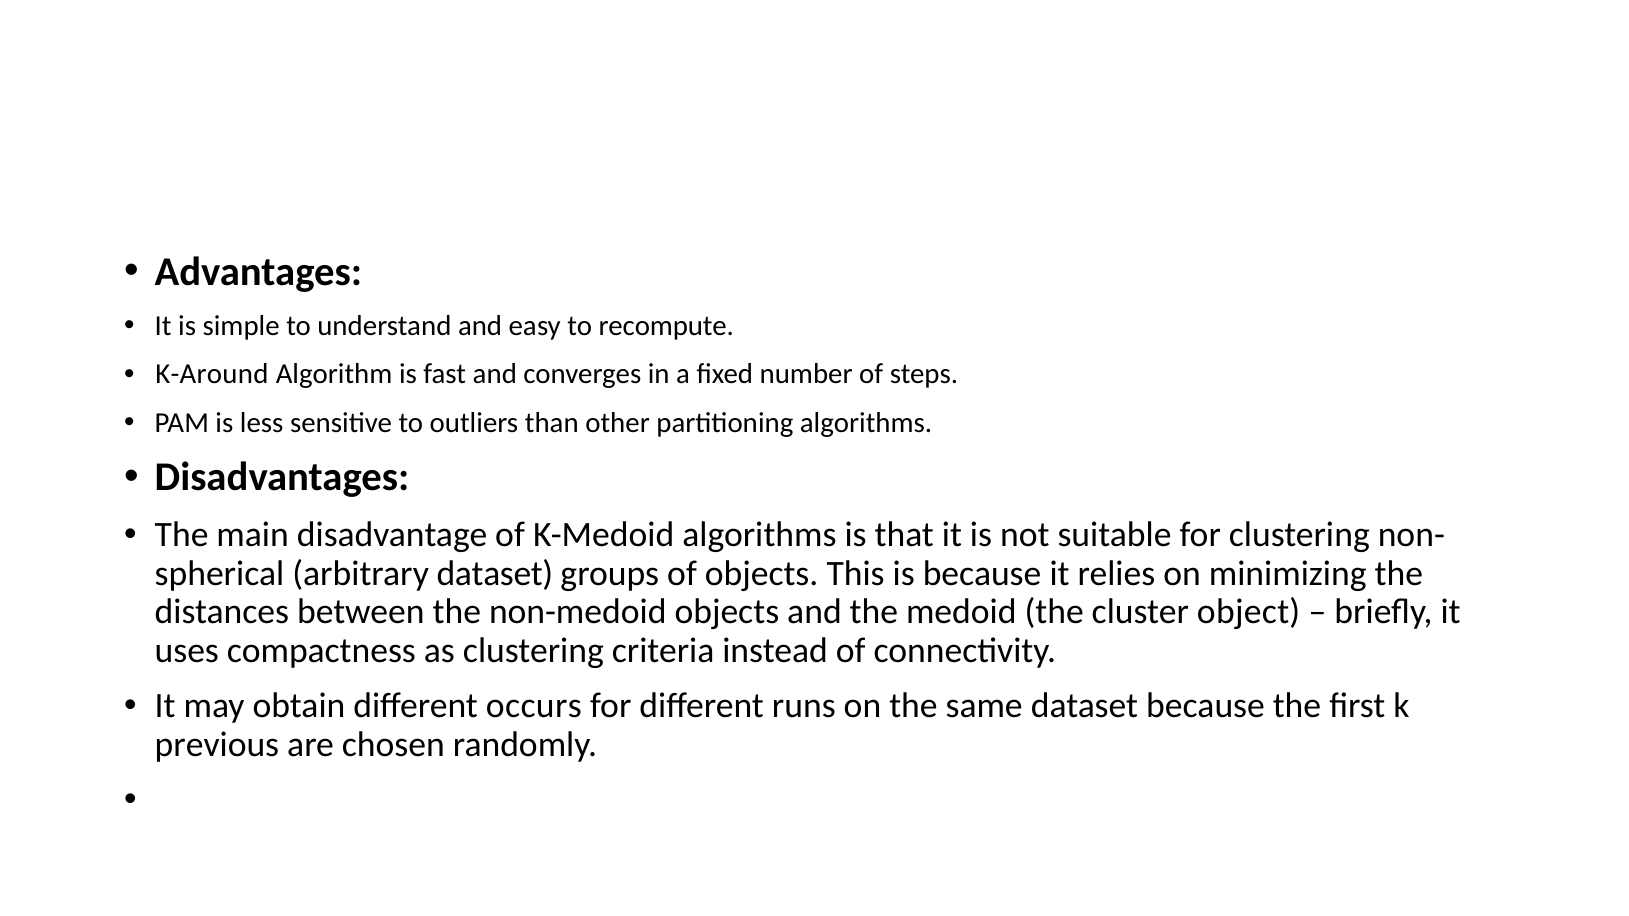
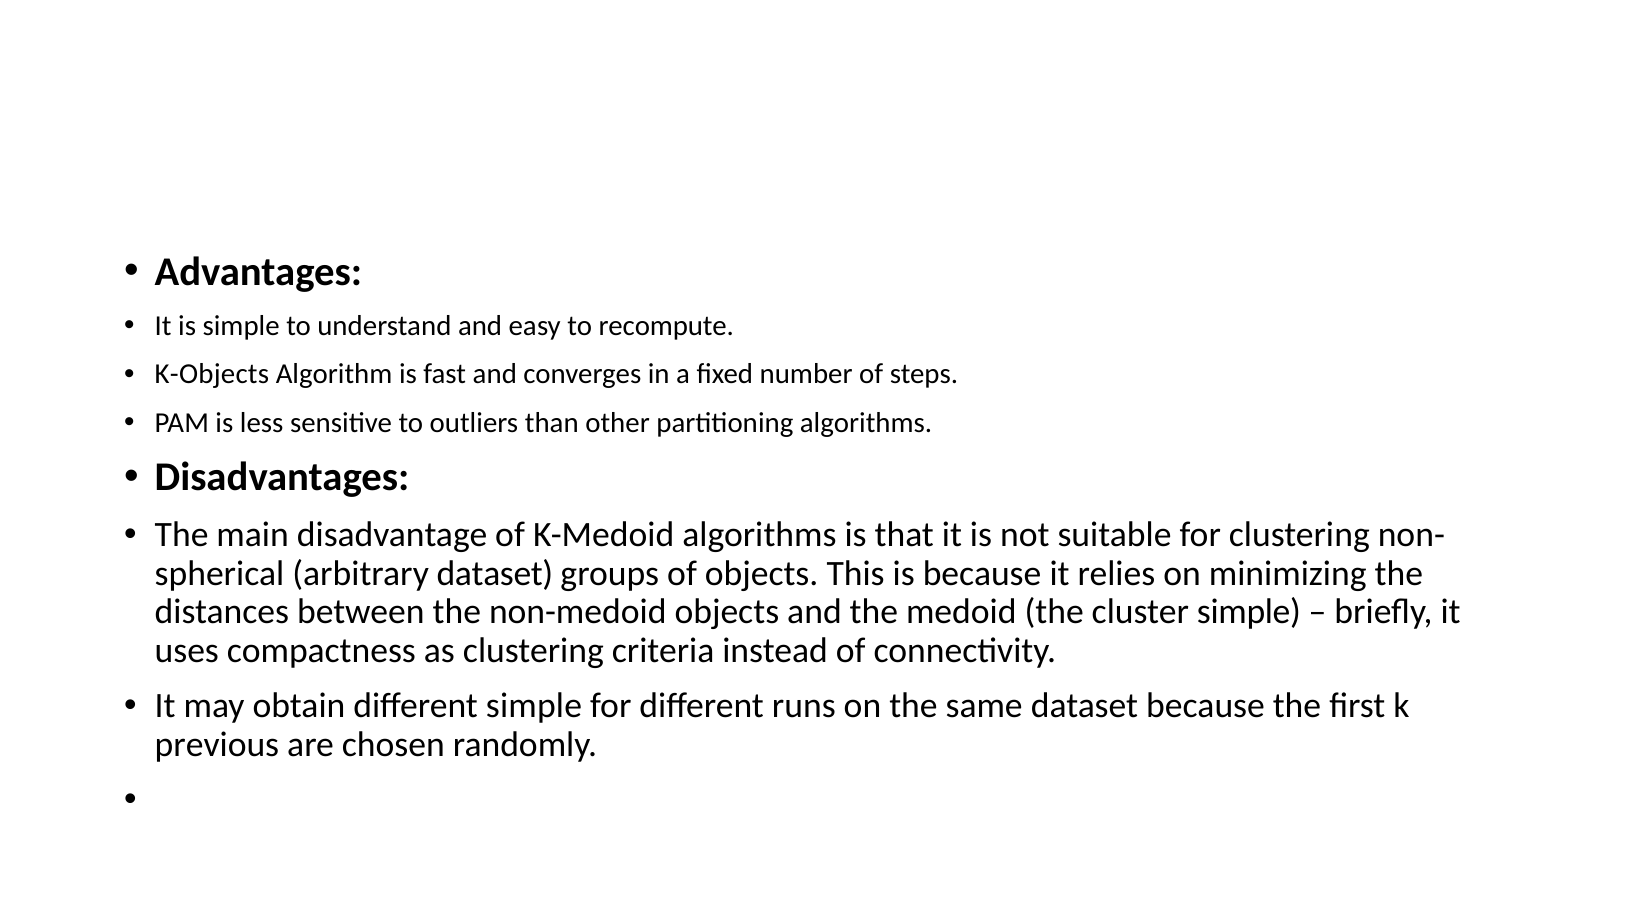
K-Around: K-Around -> K-Objects
cluster object: object -> simple
different occurs: occurs -> simple
